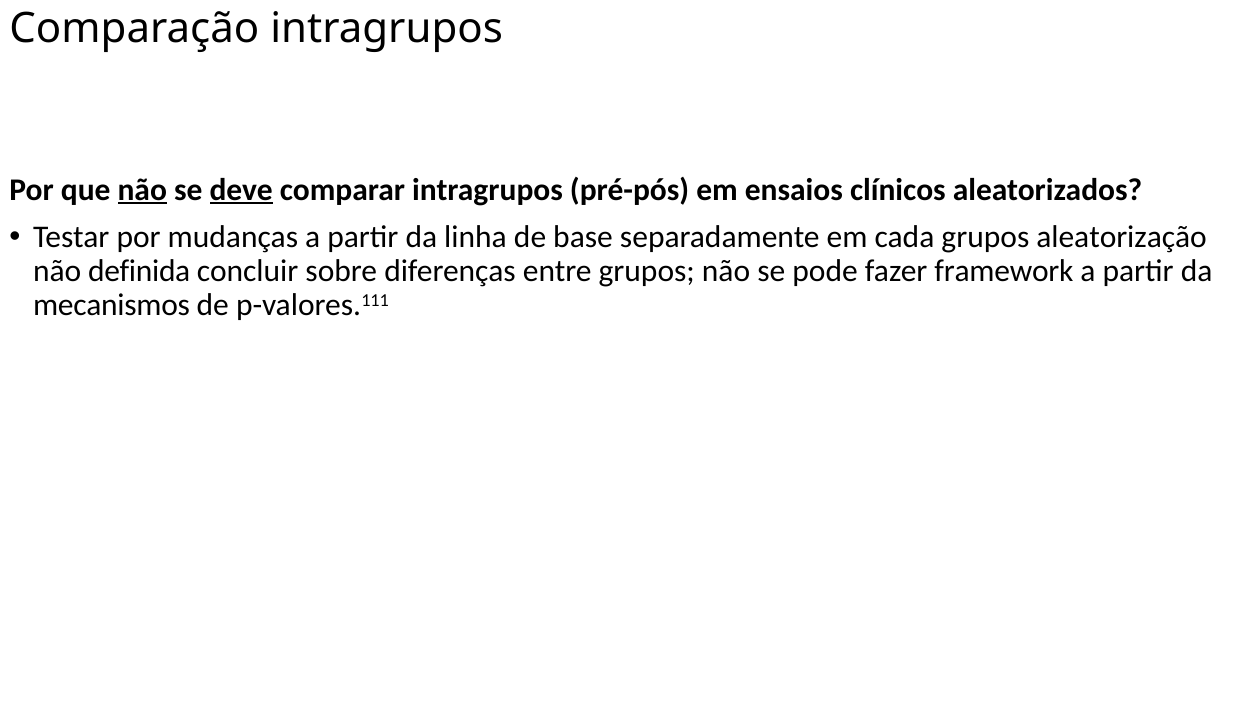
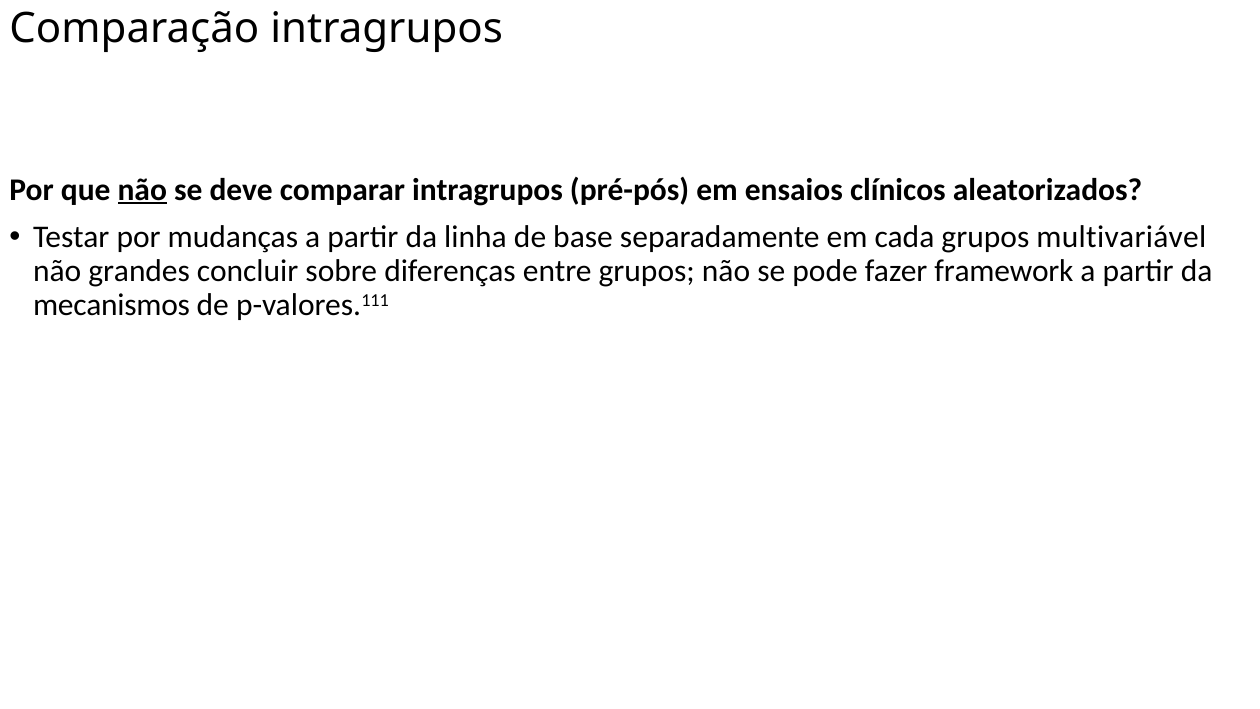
deve underline: present -> none
aleatorização: aleatorização -> multivariável
definida: definida -> grandes
